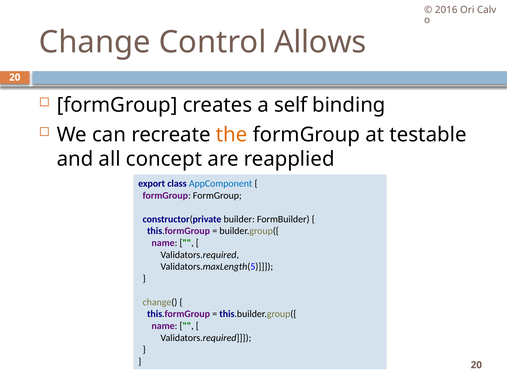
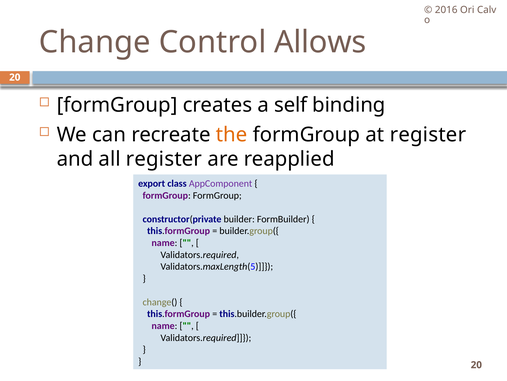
at testable: testable -> register
all concept: concept -> register
AppComponent colour: blue -> purple
